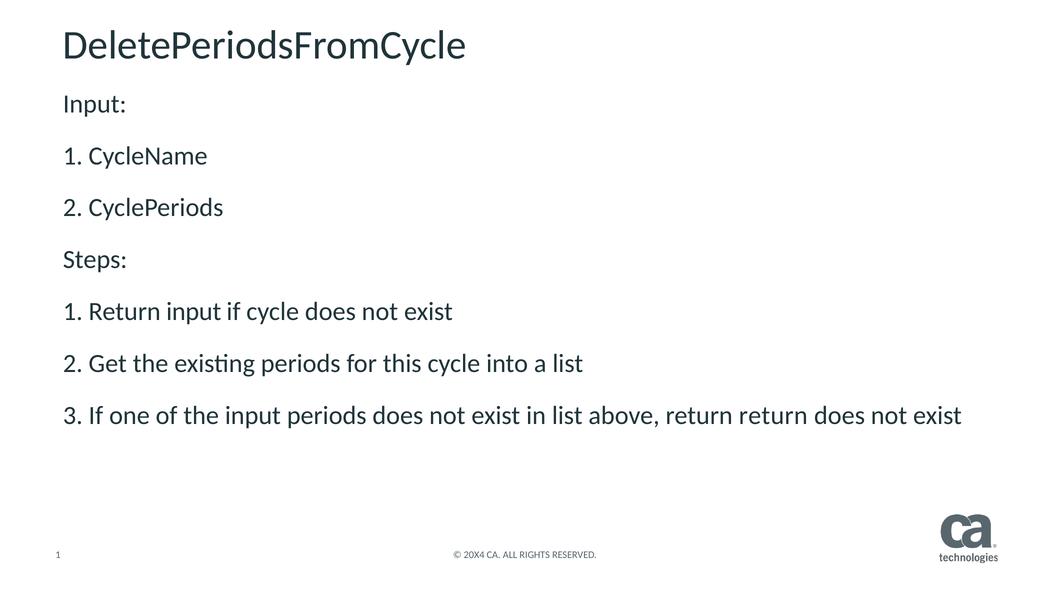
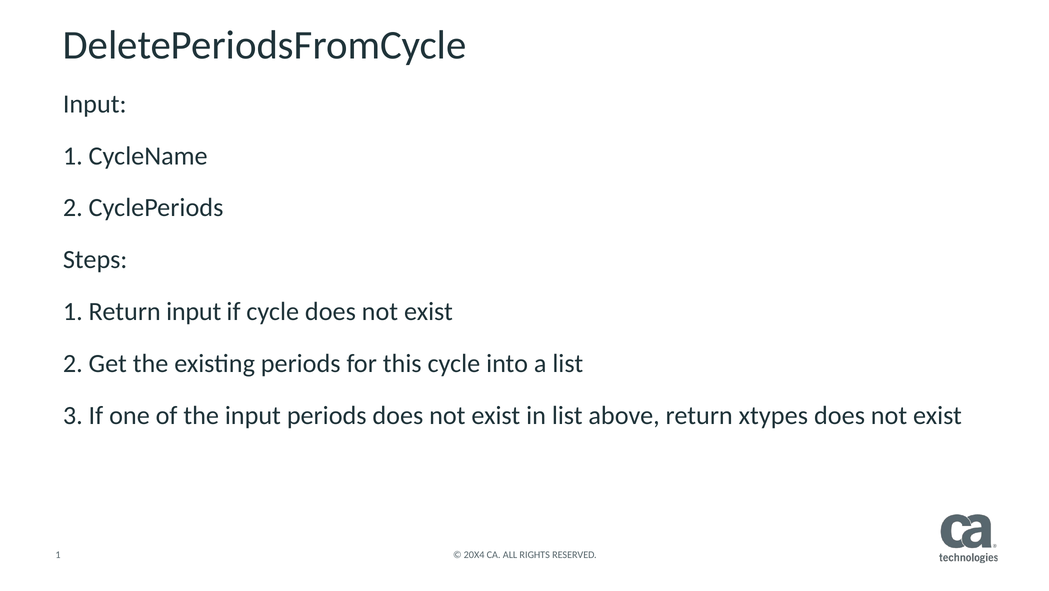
return return: return -> xtypes
